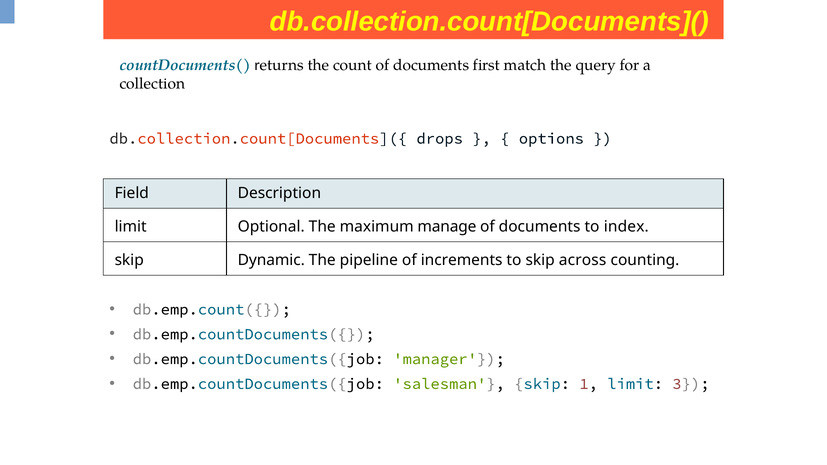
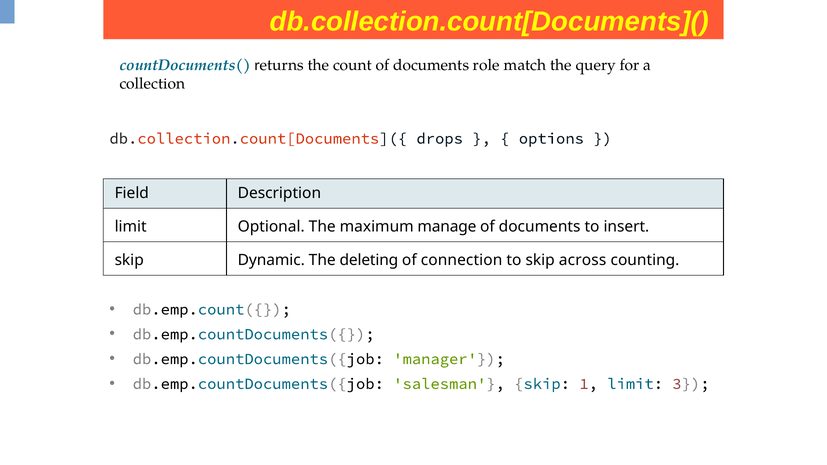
first: first -> role
index: index -> insert
pipeline: pipeline -> deleting
increments: increments -> connection
